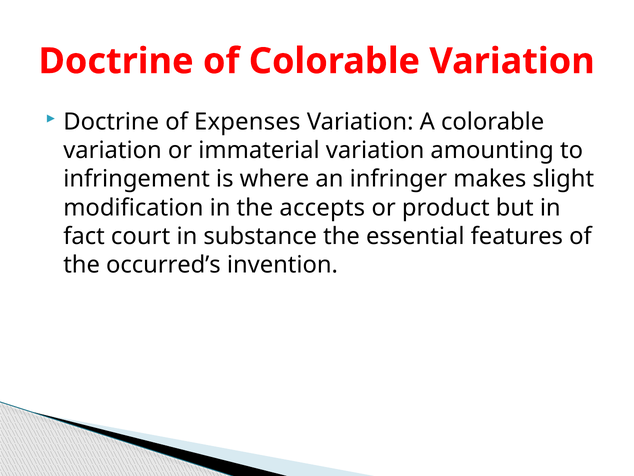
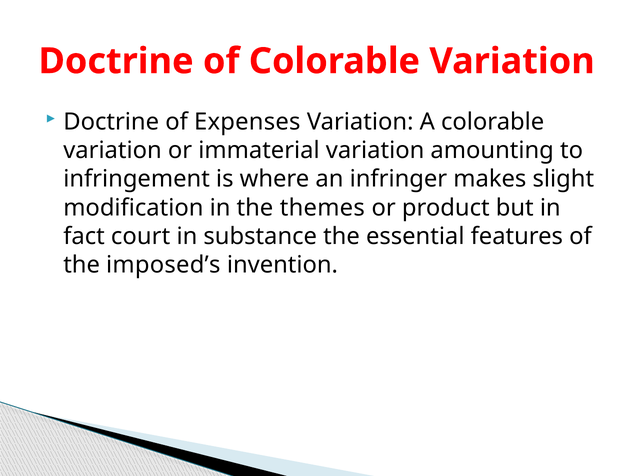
accepts: accepts -> themes
occurred’s: occurred’s -> imposed’s
